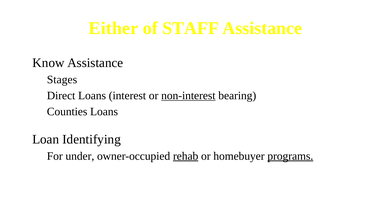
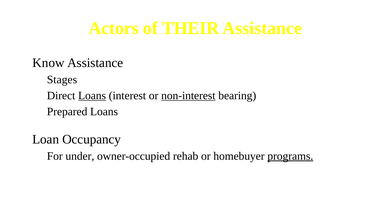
Either: Either -> Actors
STAFF: STAFF -> THEIR
Loans at (92, 96) underline: none -> present
Counties: Counties -> Prepared
Identifying: Identifying -> Occupancy
rehab underline: present -> none
